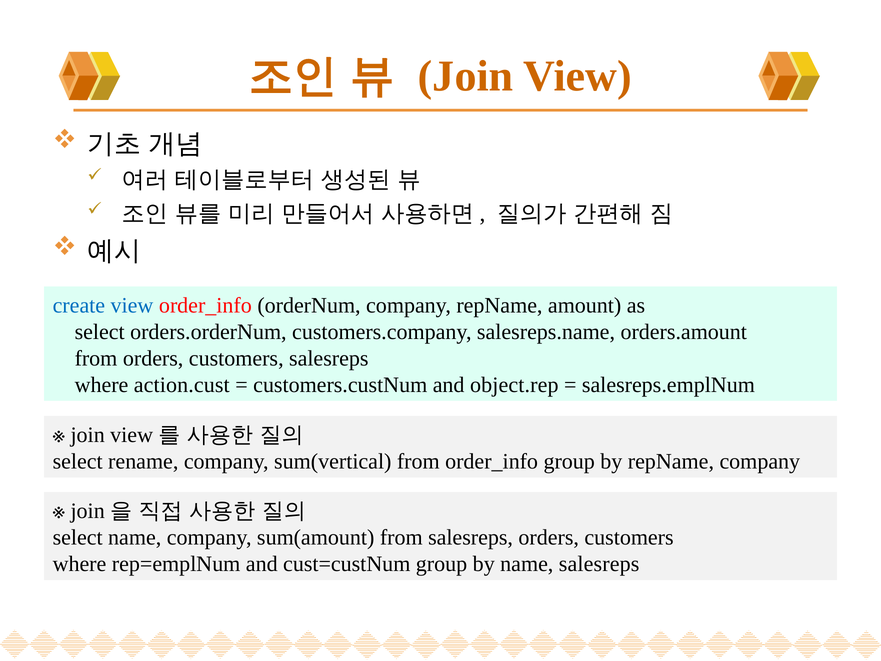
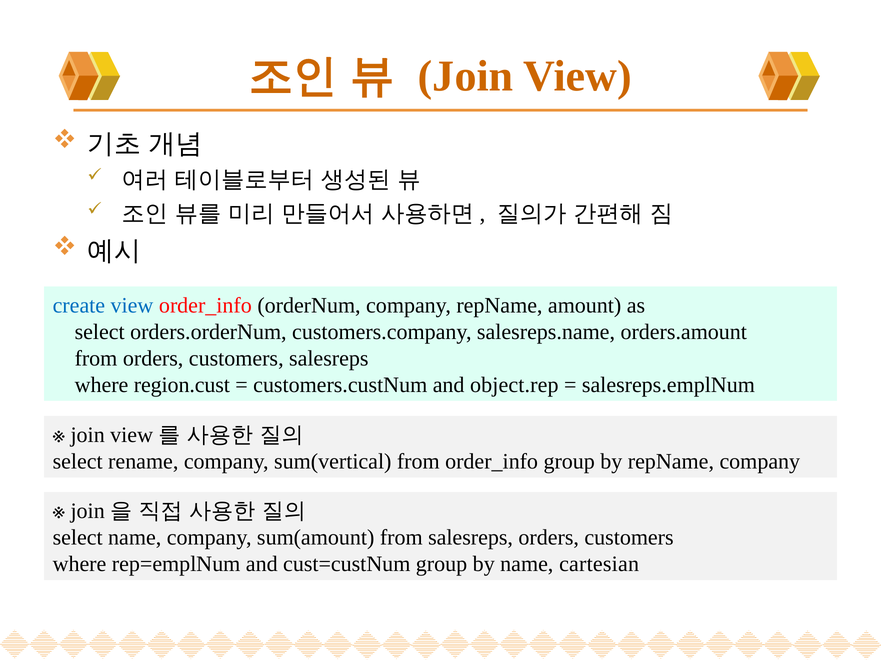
action.cust: action.cust -> region.cust
name salesreps: salesreps -> cartesian
